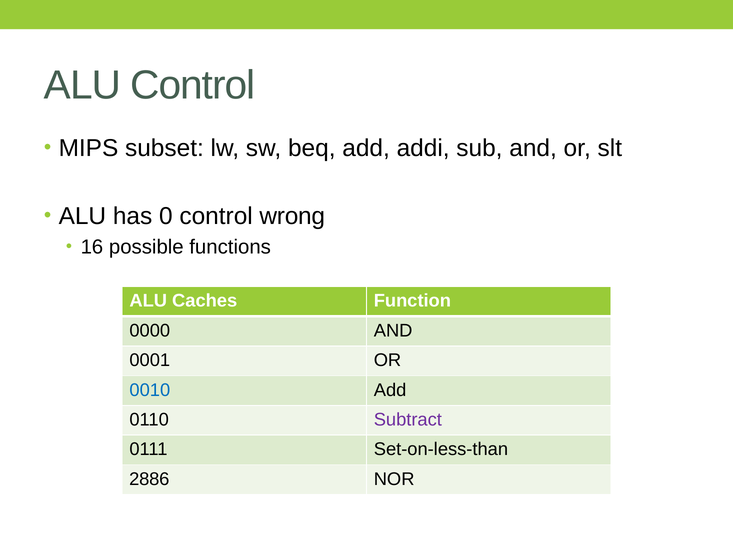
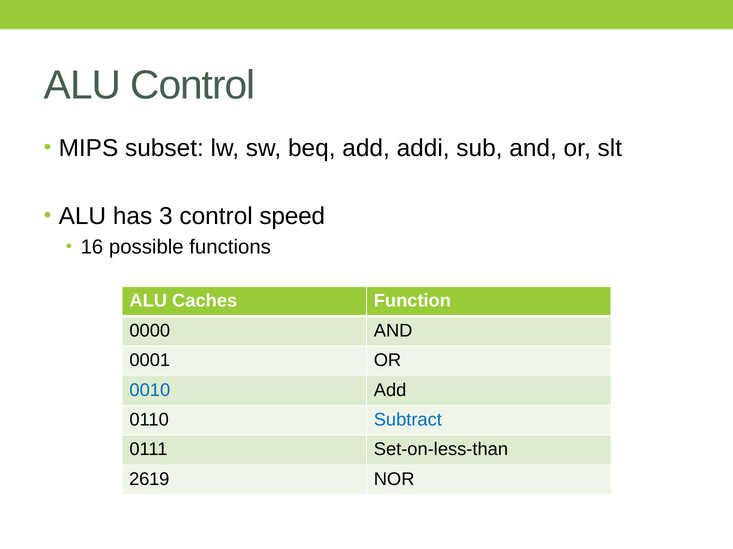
0: 0 -> 3
wrong: wrong -> speed
Subtract colour: purple -> blue
2886: 2886 -> 2619
